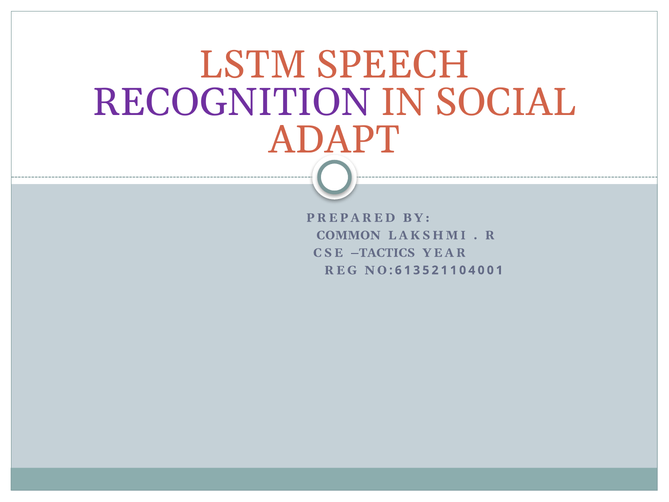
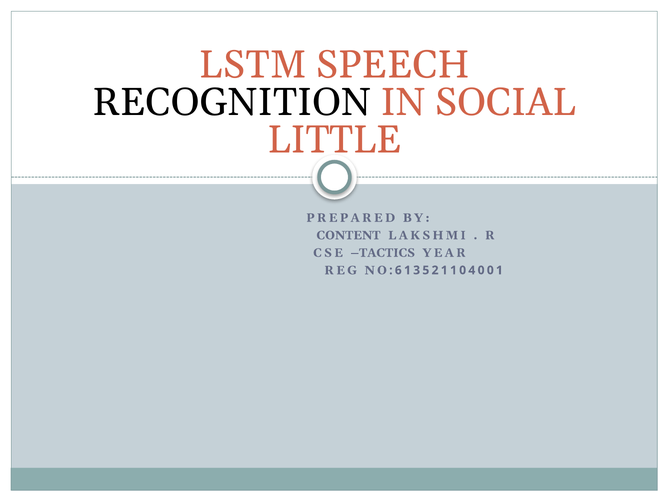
RECOGNITION colour: purple -> black
ADAPT: ADAPT -> LITTLE
COMMON: COMMON -> CONTENT
